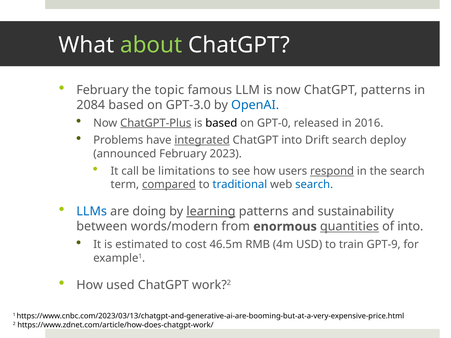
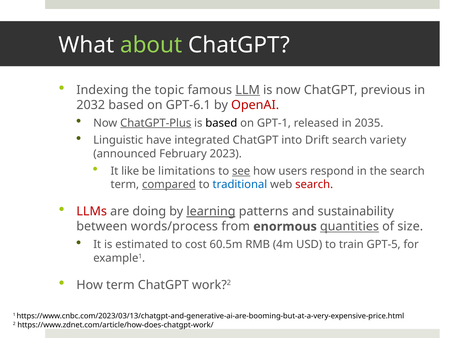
February at (103, 90): February -> Indexing
LLM underline: none -> present
ChatGPT patterns: patterns -> previous
2084: 2084 -> 2032
GPT-3.0: GPT-3.0 -> GPT-6.1
OpenAI colour: blue -> red
GPT-0: GPT-0 -> GPT-1
2016: 2016 -> 2035
Problems: Problems -> Linguistic
integrated underline: present -> none
deploy: deploy -> variety
call: call -> like
see underline: none -> present
respond underline: present -> none
search at (314, 185) colour: blue -> red
LLMs colour: blue -> red
words/modern: words/modern -> words/process
of into: into -> size
46.5m: 46.5m -> 60.5m
GPT-9: GPT-9 -> GPT-5
How used: used -> term
